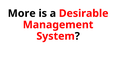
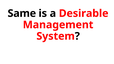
More: More -> Same
